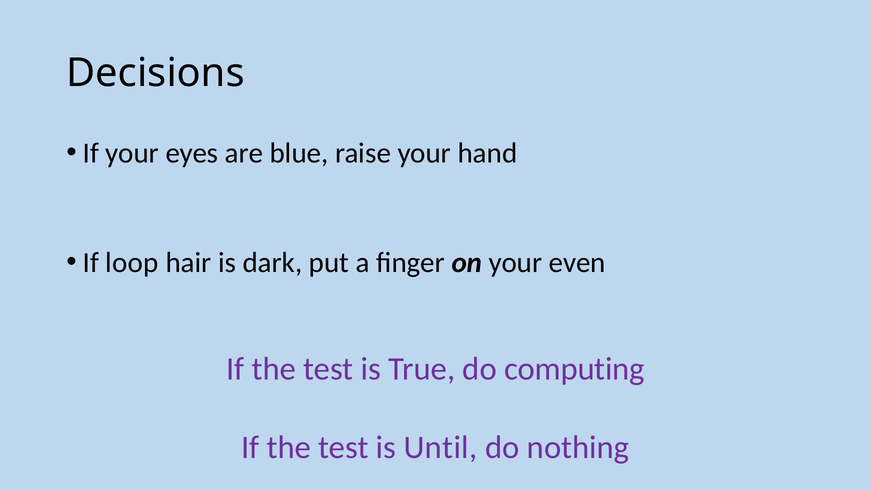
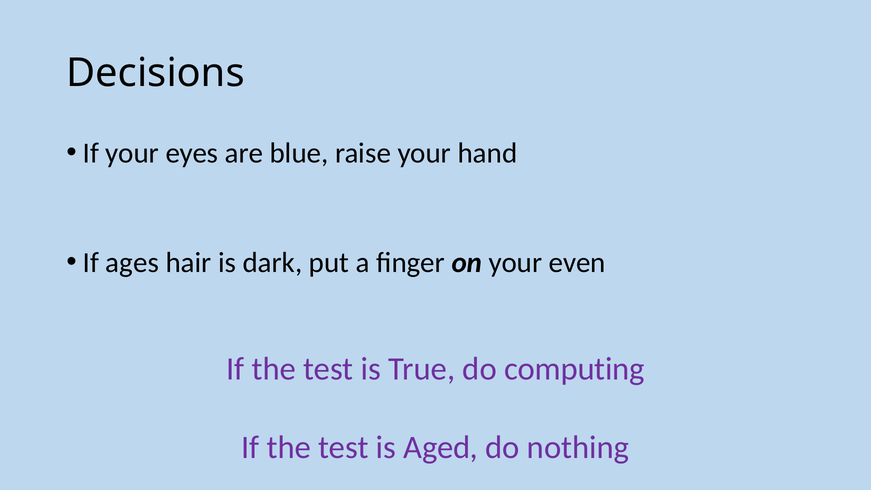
loop: loop -> ages
Until: Until -> Aged
